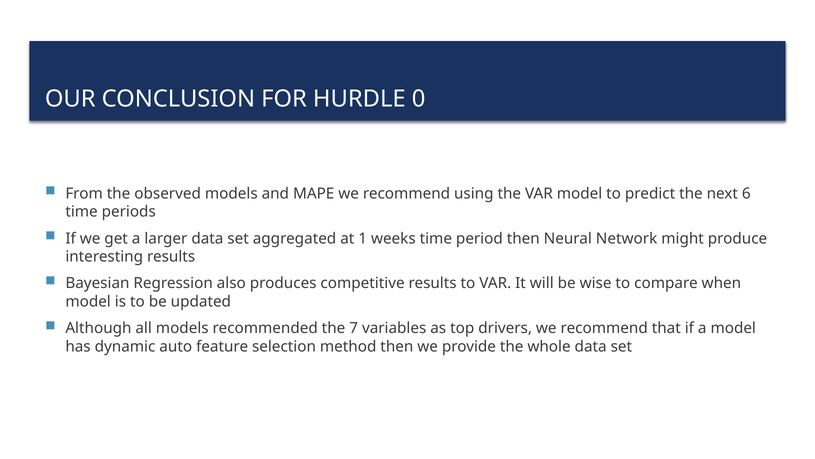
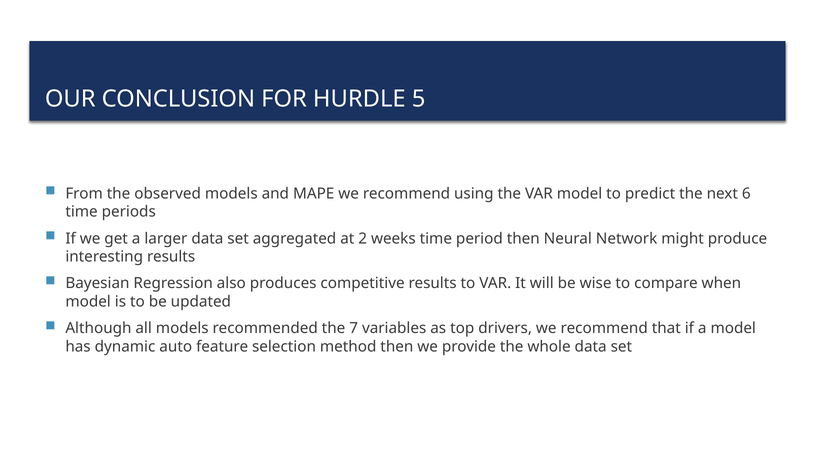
0: 0 -> 5
1: 1 -> 2
